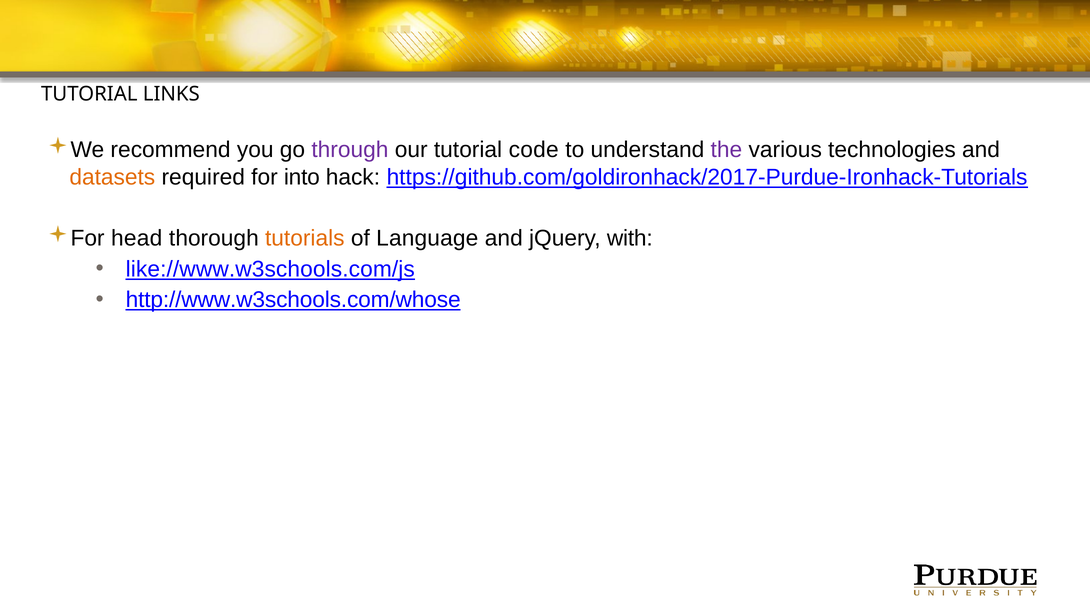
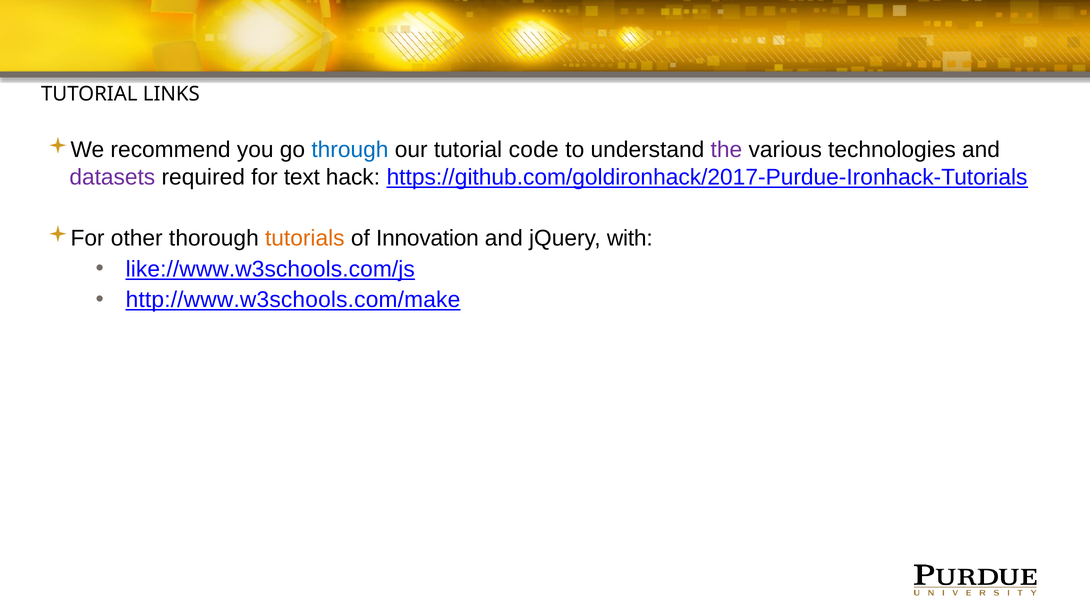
through colour: purple -> blue
datasets colour: orange -> purple
into: into -> text
head: head -> other
Language: Language -> Innovation
http://www.w3schools.com/whose: http://www.w3schools.com/whose -> http://www.w3schools.com/make
